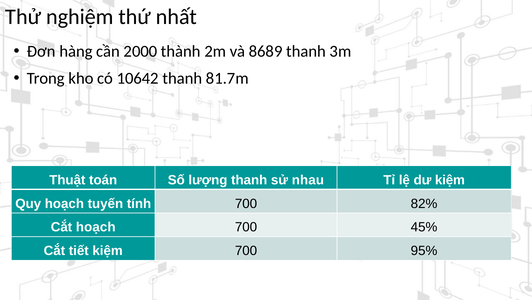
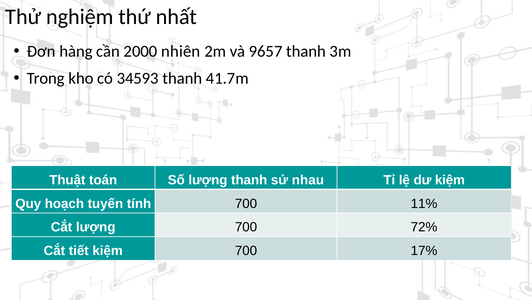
thành: thành -> nhiên
8689: 8689 -> 9657
10642: 10642 -> 34593
81.7m: 81.7m -> 41.7m
82%: 82% -> 11%
Cắt hoạch: hoạch -> lượng
45%: 45% -> 72%
95%: 95% -> 17%
